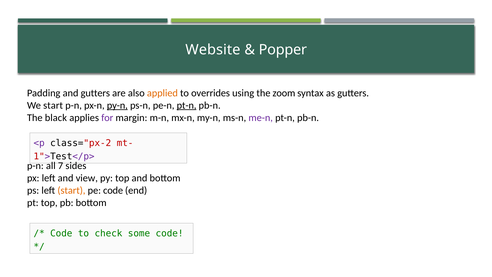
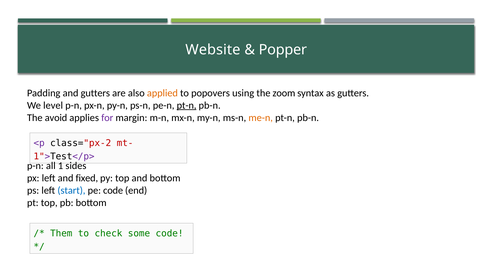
overrides: overrides -> popovers
We start: start -> level
py-n underline: present -> none
black: black -> avoid
me-n colour: purple -> orange
7: 7 -> 1
view: view -> fixed
start at (71, 190) colour: orange -> blue
Code at (61, 233): Code -> Them
